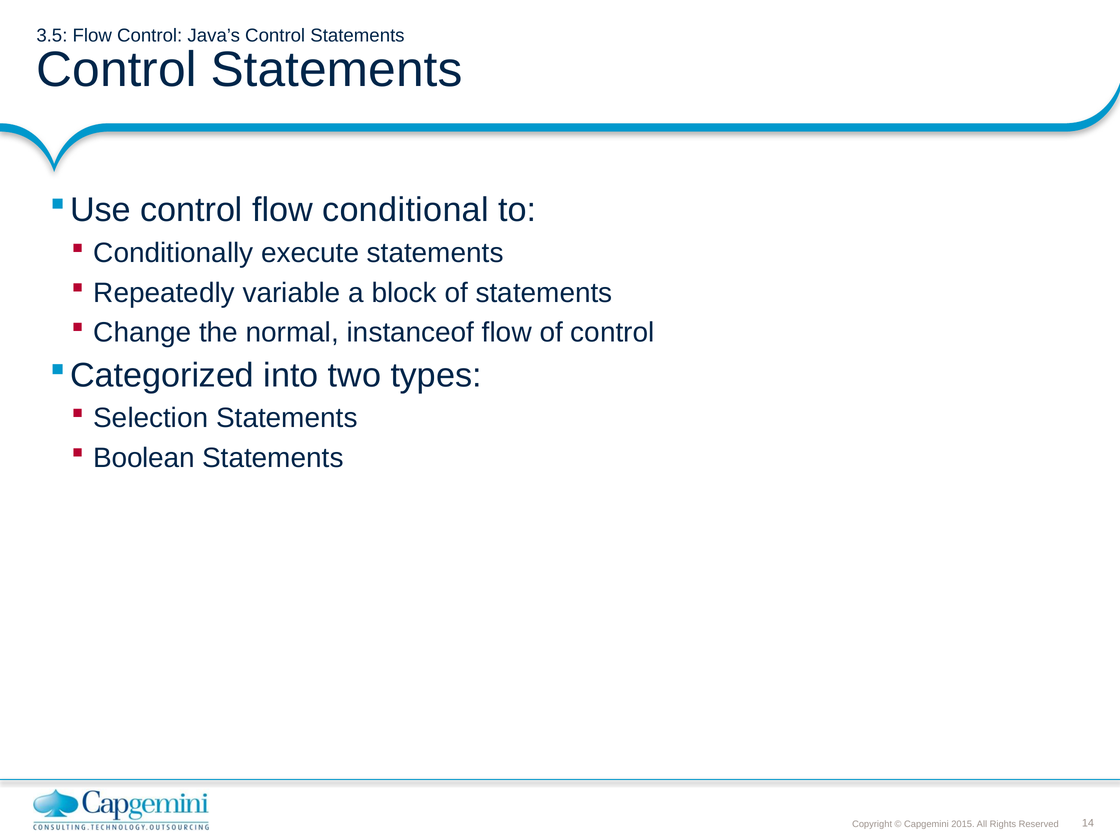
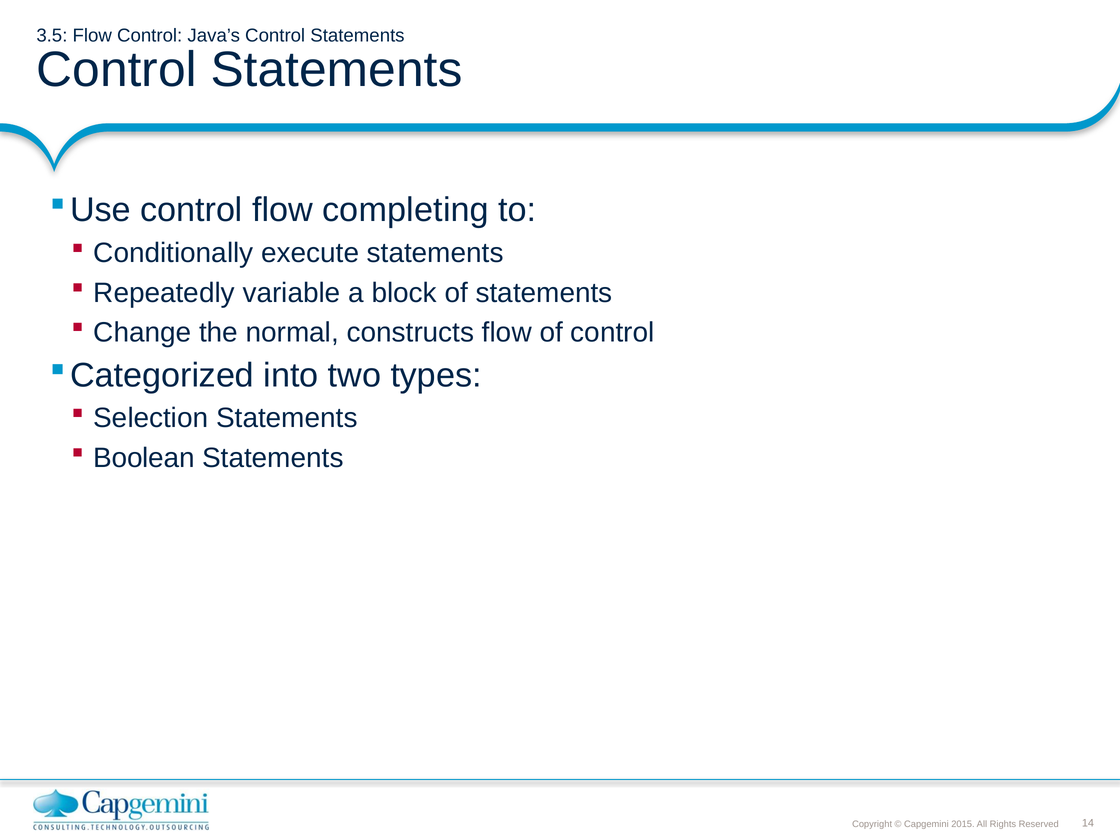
conditional: conditional -> completing
instanceof: instanceof -> constructs
